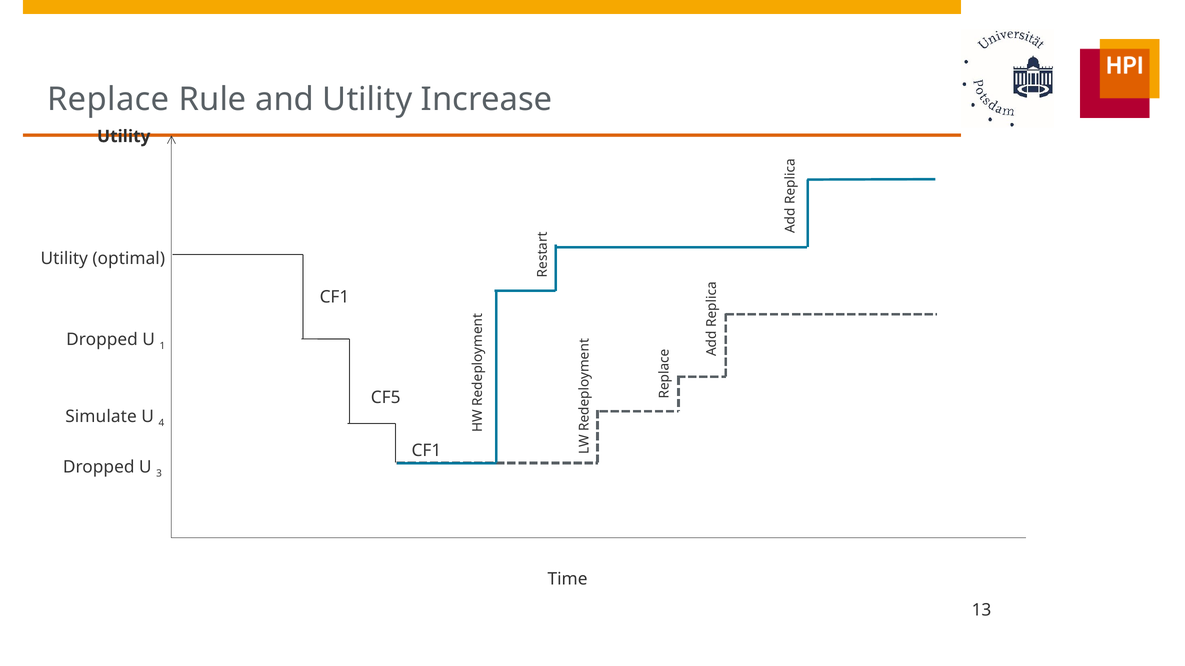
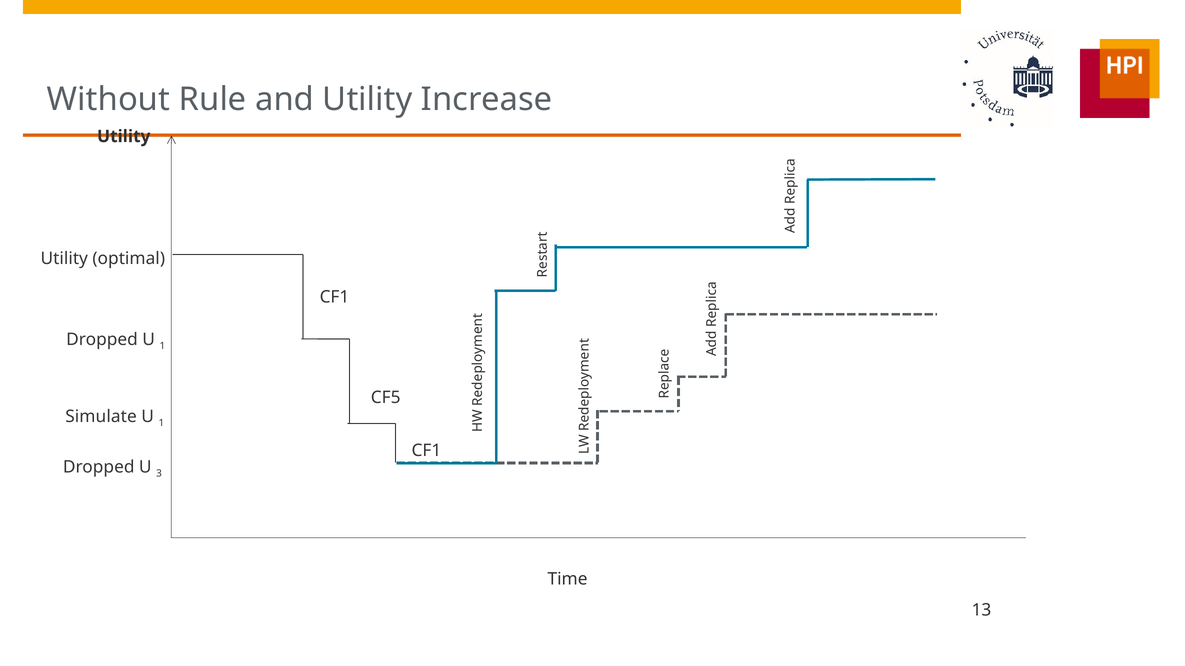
Replace: Replace -> Without
4 at (161, 424): 4 -> 1
